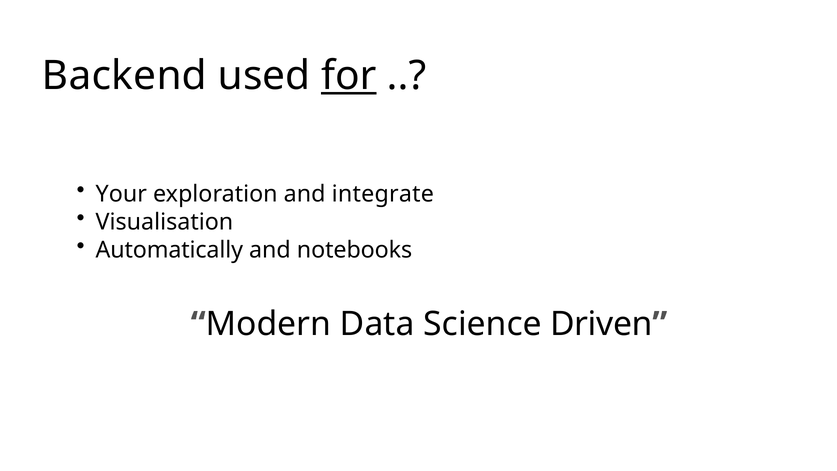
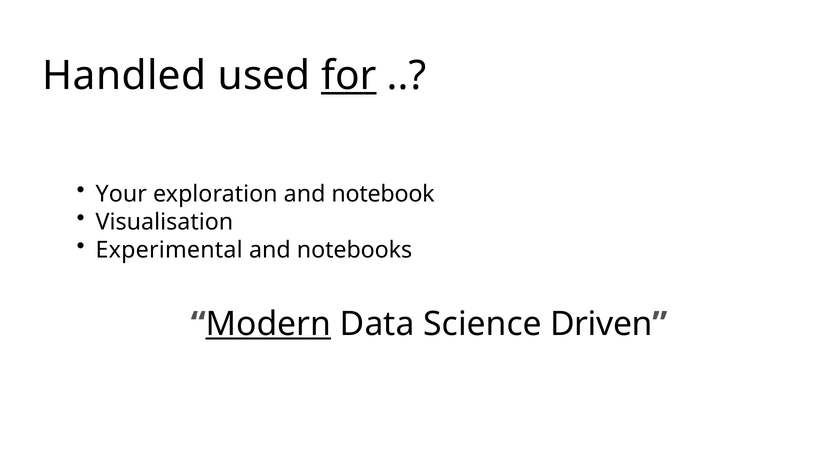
Backend: Backend -> Handled
integrate: integrate -> notebook
Automatically: Automatically -> Experimental
Modern underline: none -> present
